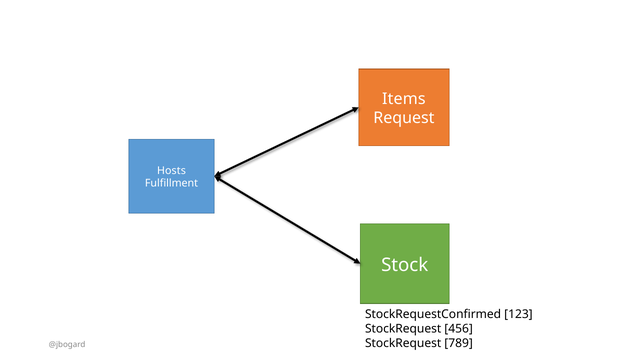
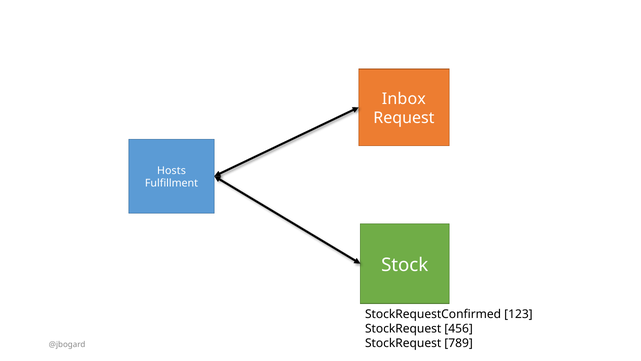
Items: Items -> Inbox
